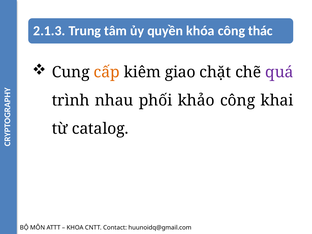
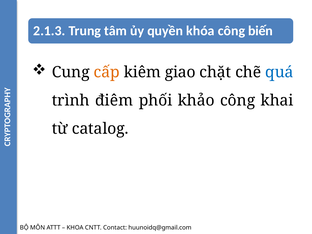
thác: thác -> biến
quá colour: purple -> blue
nhau: nhau -> điêm
